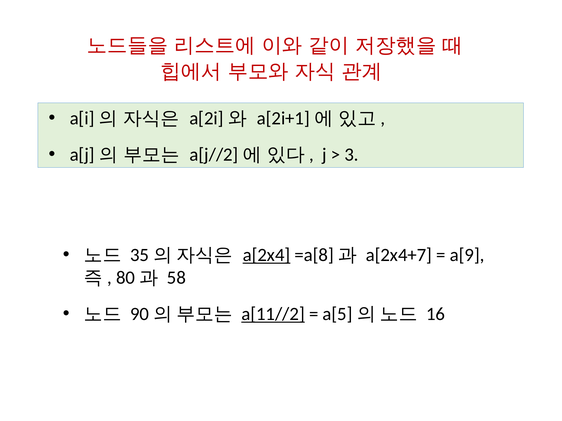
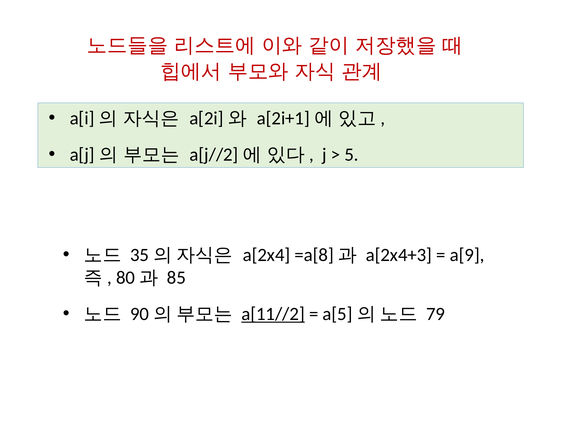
3: 3 -> 5
a[2x4 underline: present -> none
a[2x4+7: a[2x4+7 -> a[2x4+3
58: 58 -> 85
16: 16 -> 79
